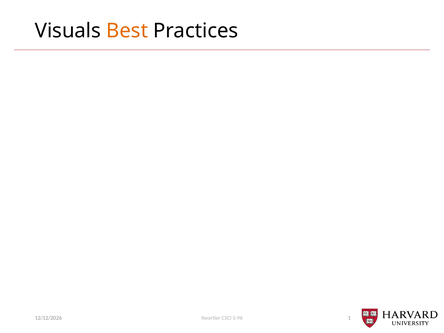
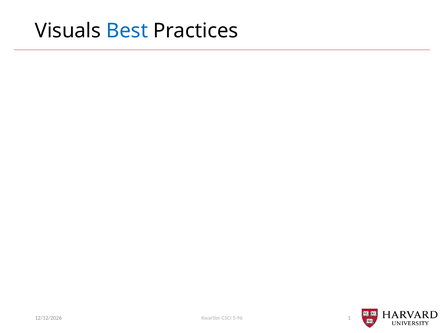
Best colour: orange -> blue
